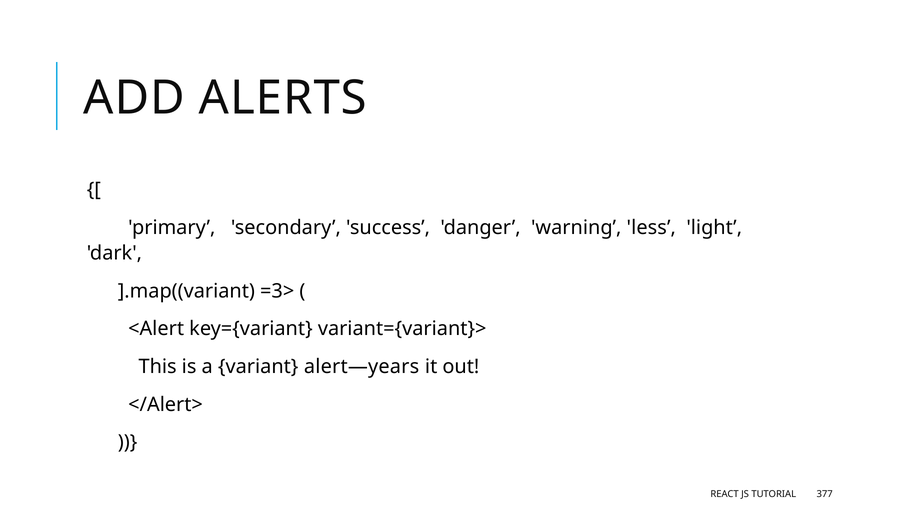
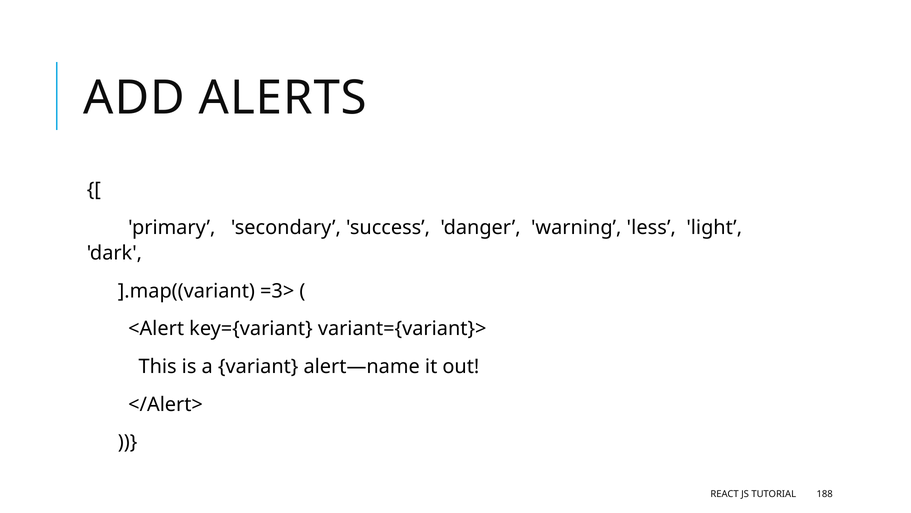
alert—years: alert—years -> alert—name
377: 377 -> 188
